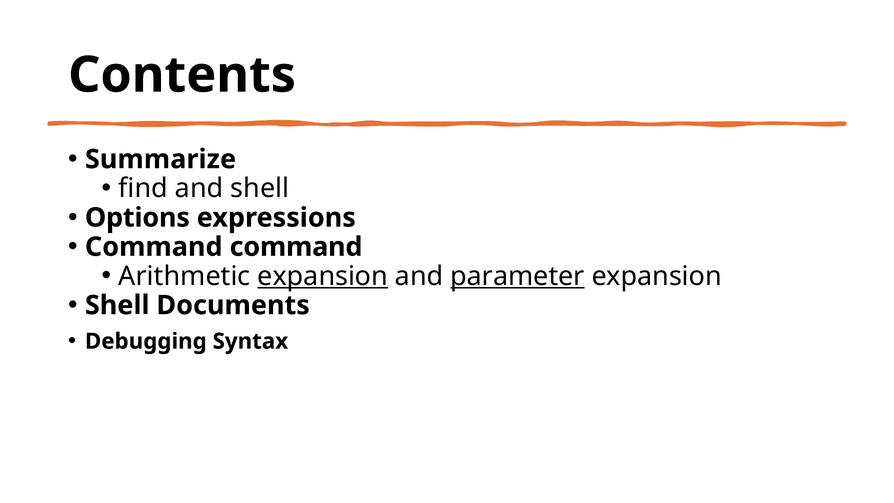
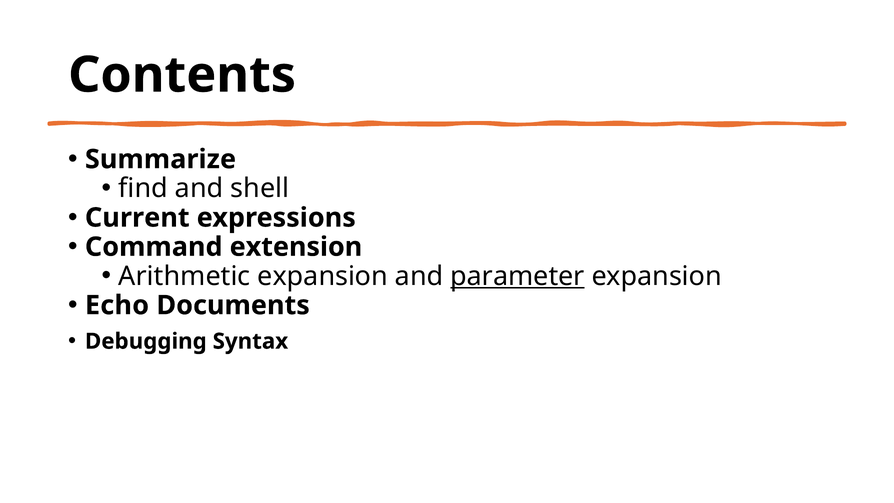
Options: Options -> Current
Command command: command -> extension
expansion at (323, 276) underline: present -> none
Shell at (117, 305): Shell -> Echo
